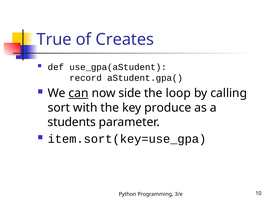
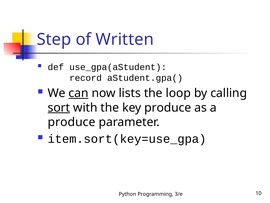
True: True -> Step
Creates: Creates -> Written
side: side -> lists
sort underline: none -> present
students at (72, 122): students -> produce
